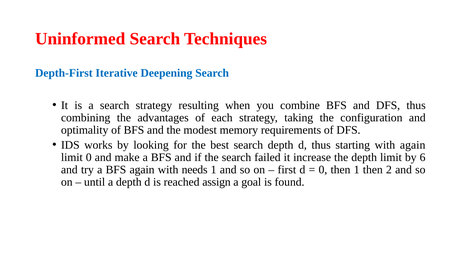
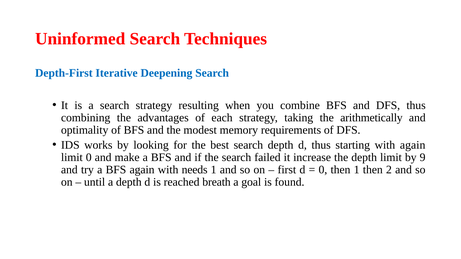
configuration: configuration -> arithmetically
6: 6 -> 9
assign: assign -> breath
